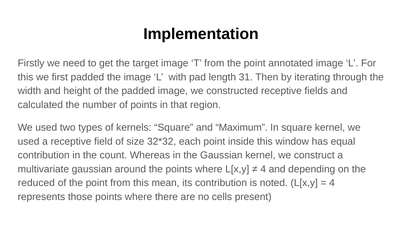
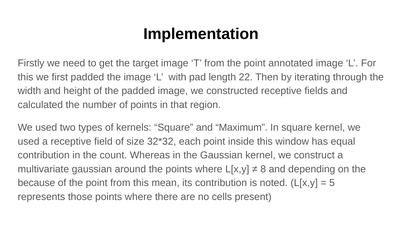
31: 31 -> 22
4 at (263, 169): 4 -> 8
reduced: reduced -> because
4 at (332, 183): 4 -> 5
